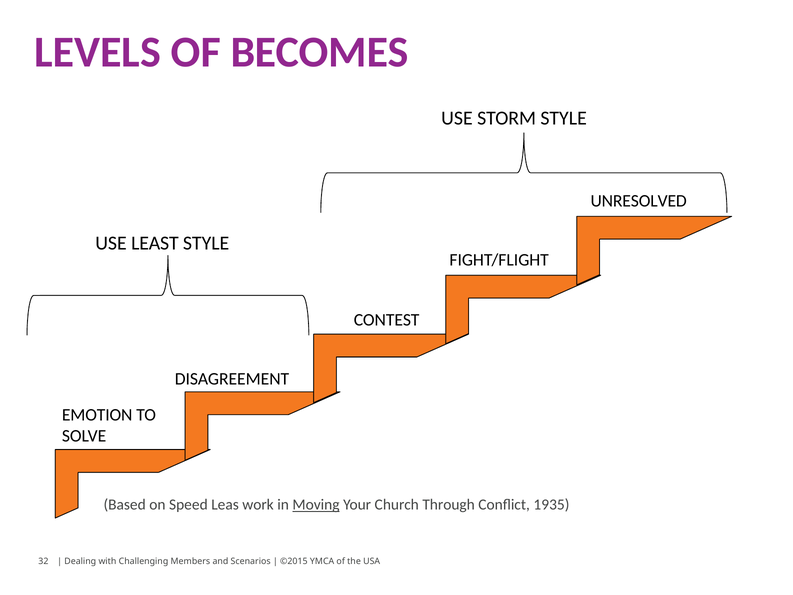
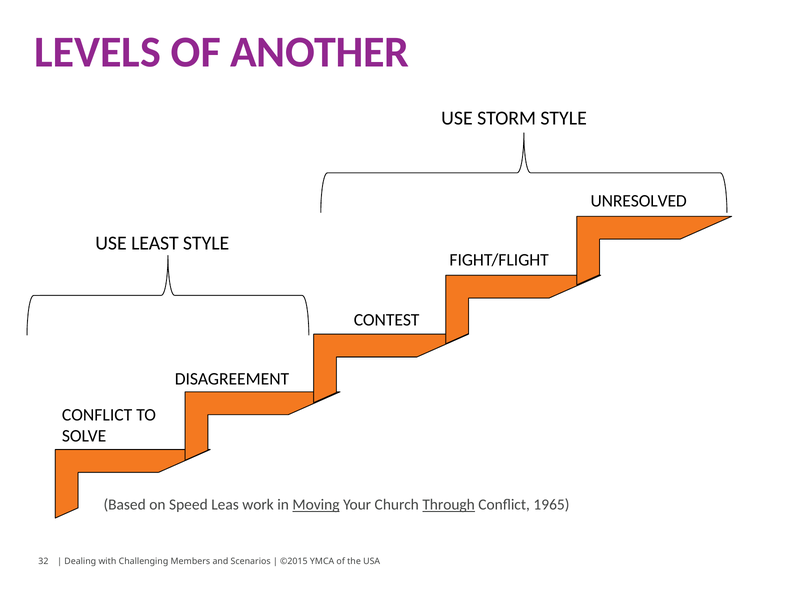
BECOMES: BECOMES -> ANOTHER
EMOTION at (97, 415): EMOTION -> CONFLICT
Through underline: none -> present
1935: 1935 -> 1965
